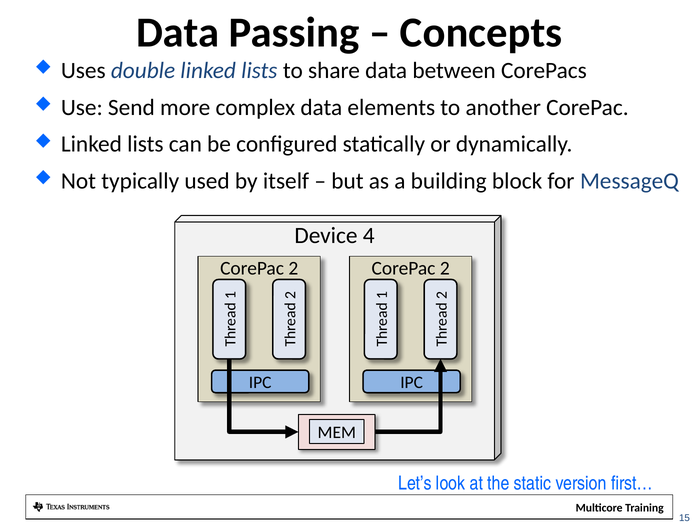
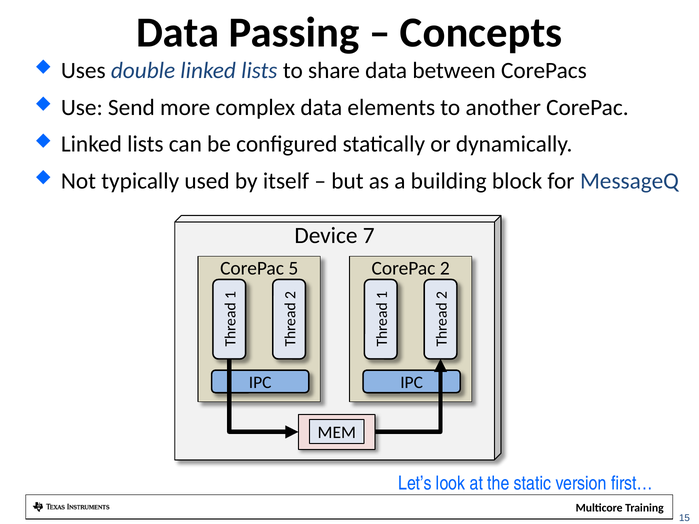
4: 4 -> 7
2 at (293, 268): 2 -> 5
